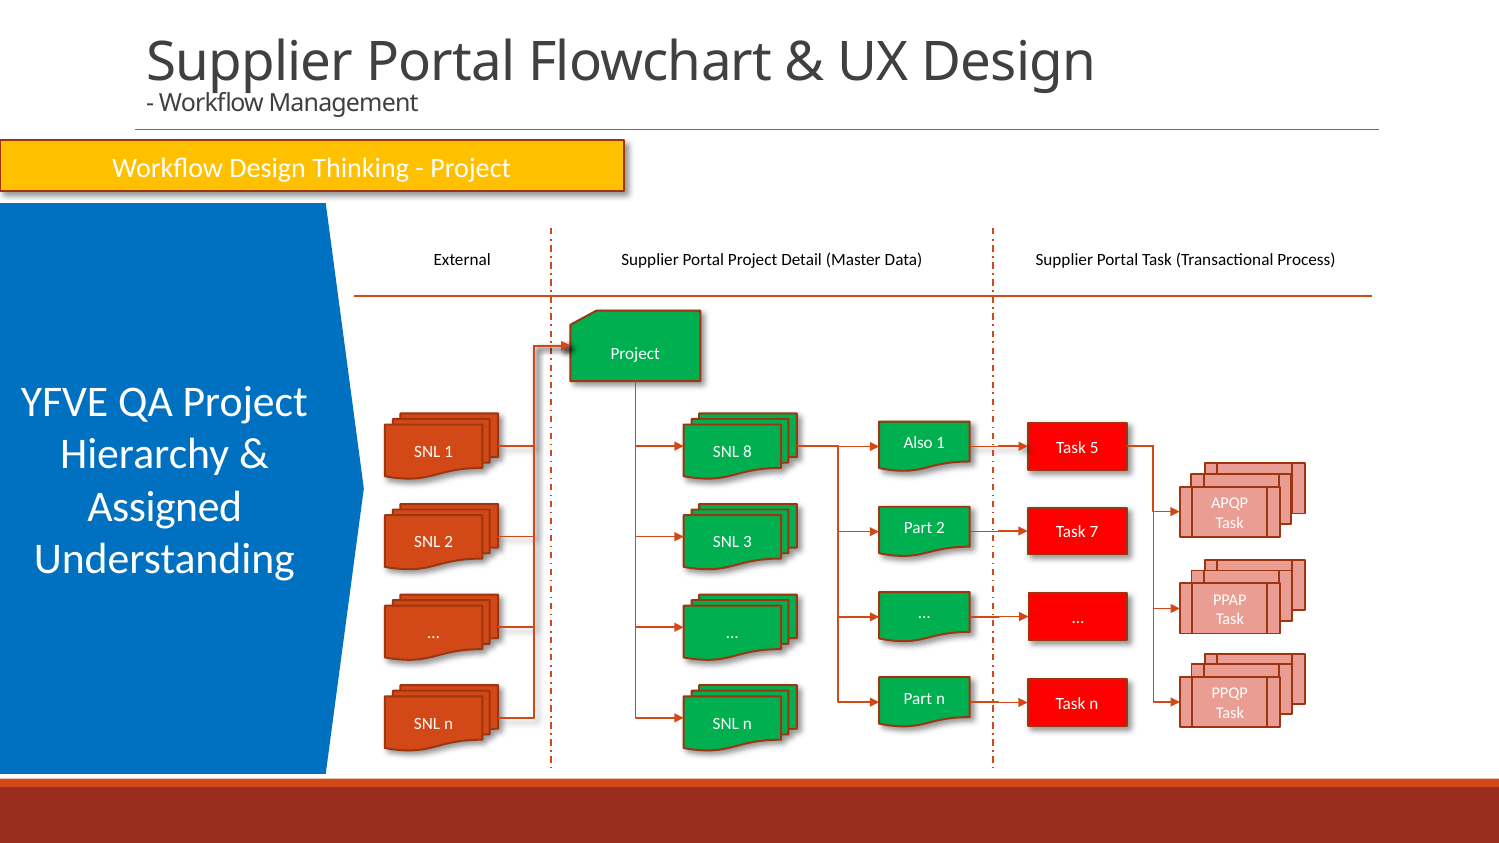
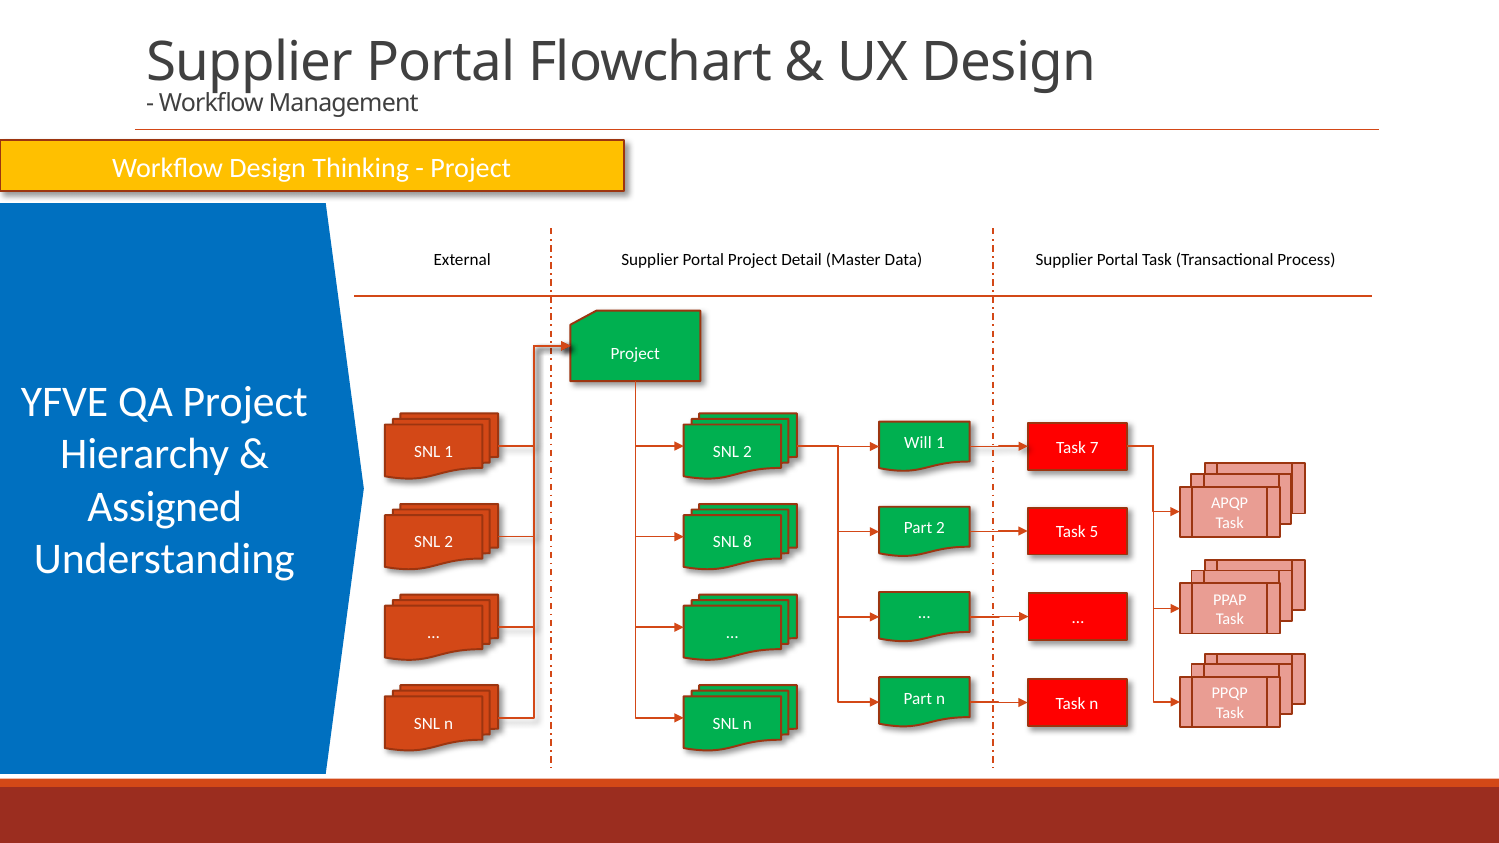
Also: Also -> Will
5: 5 -> 7
8 at (747, 452): 8 -> 2
7: 7 -> 5
3: 3 -> 8
